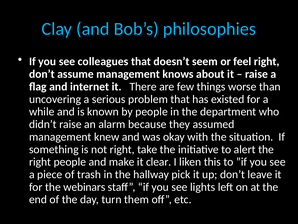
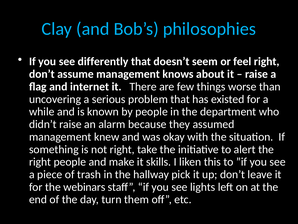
colleagues: colleagues -> differently
clear: clear -> skills
